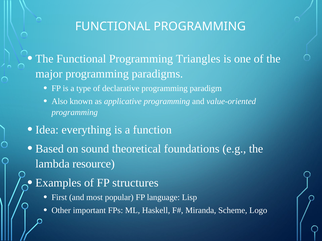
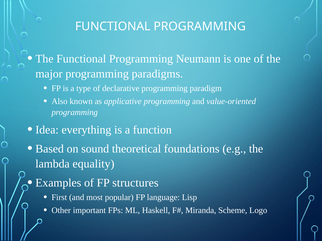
Triangles: Triangles -> Neumann
resource: resource -> equality
